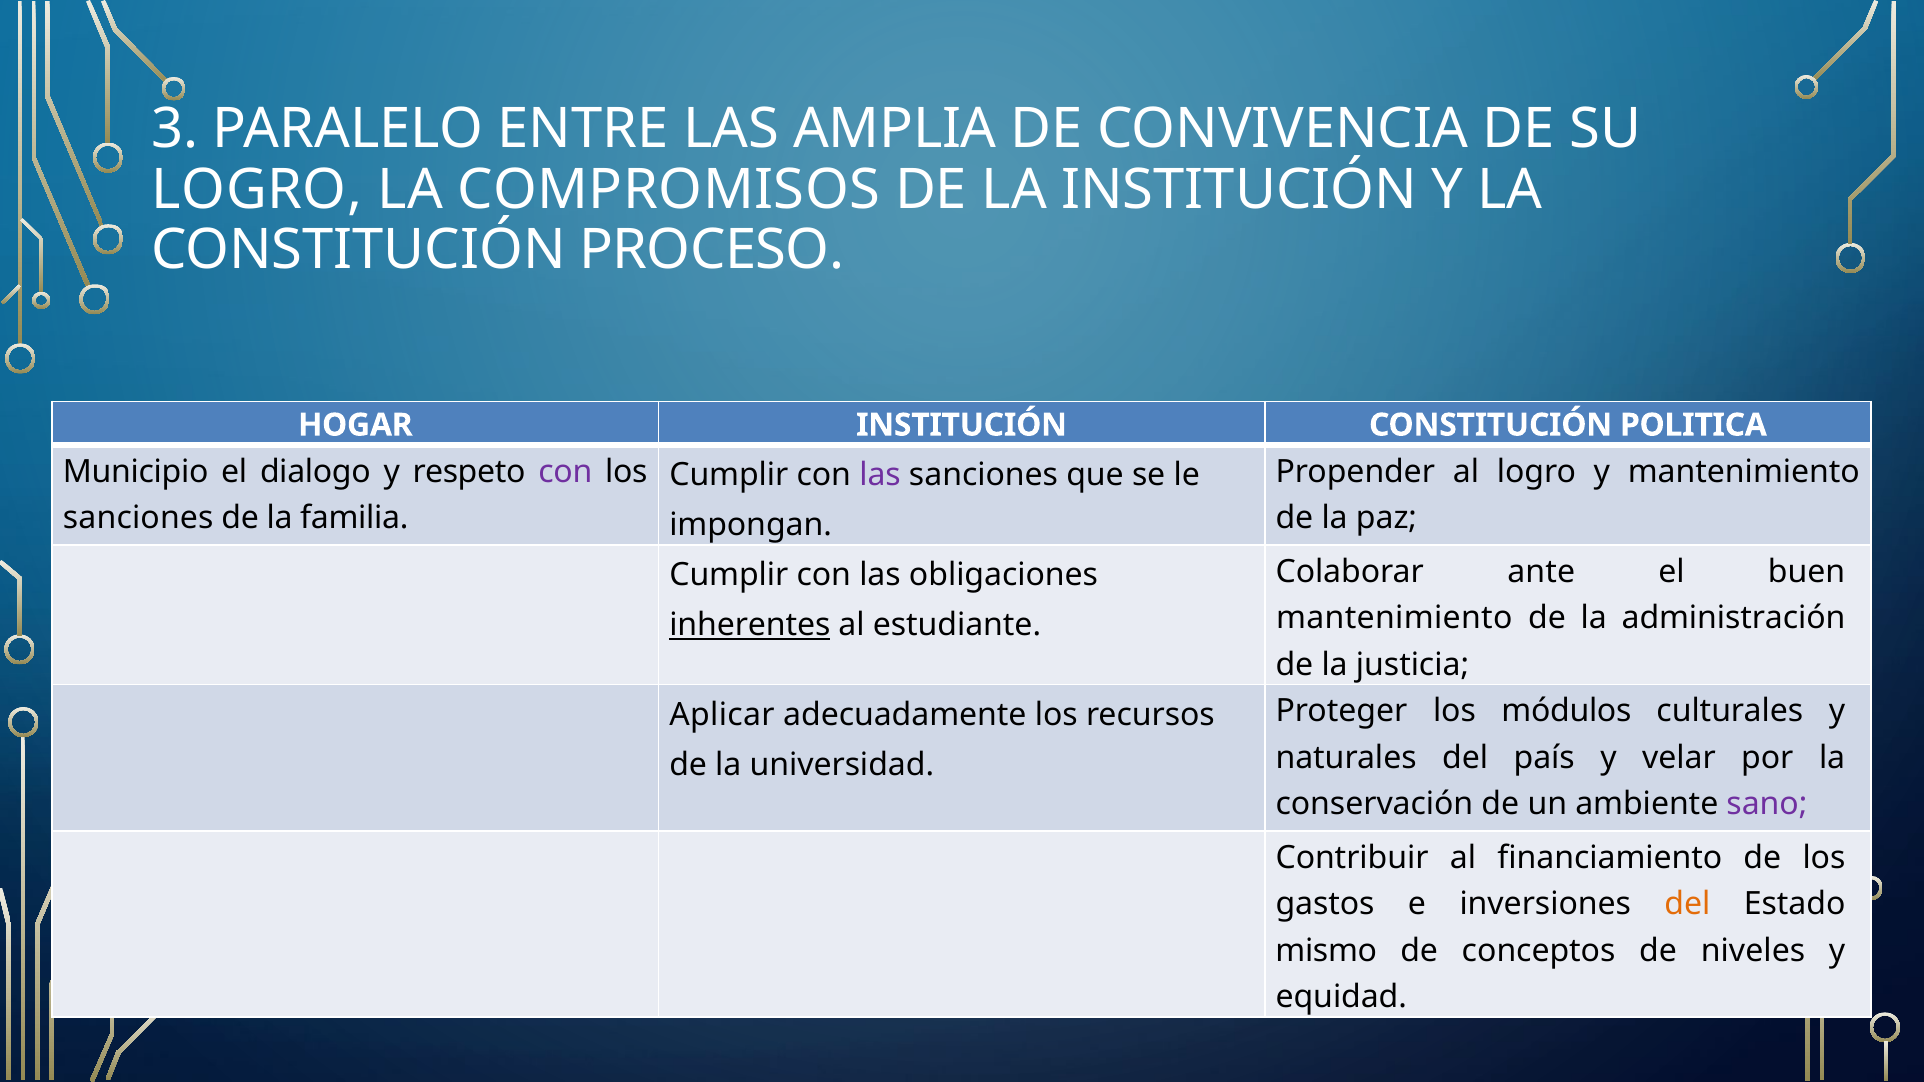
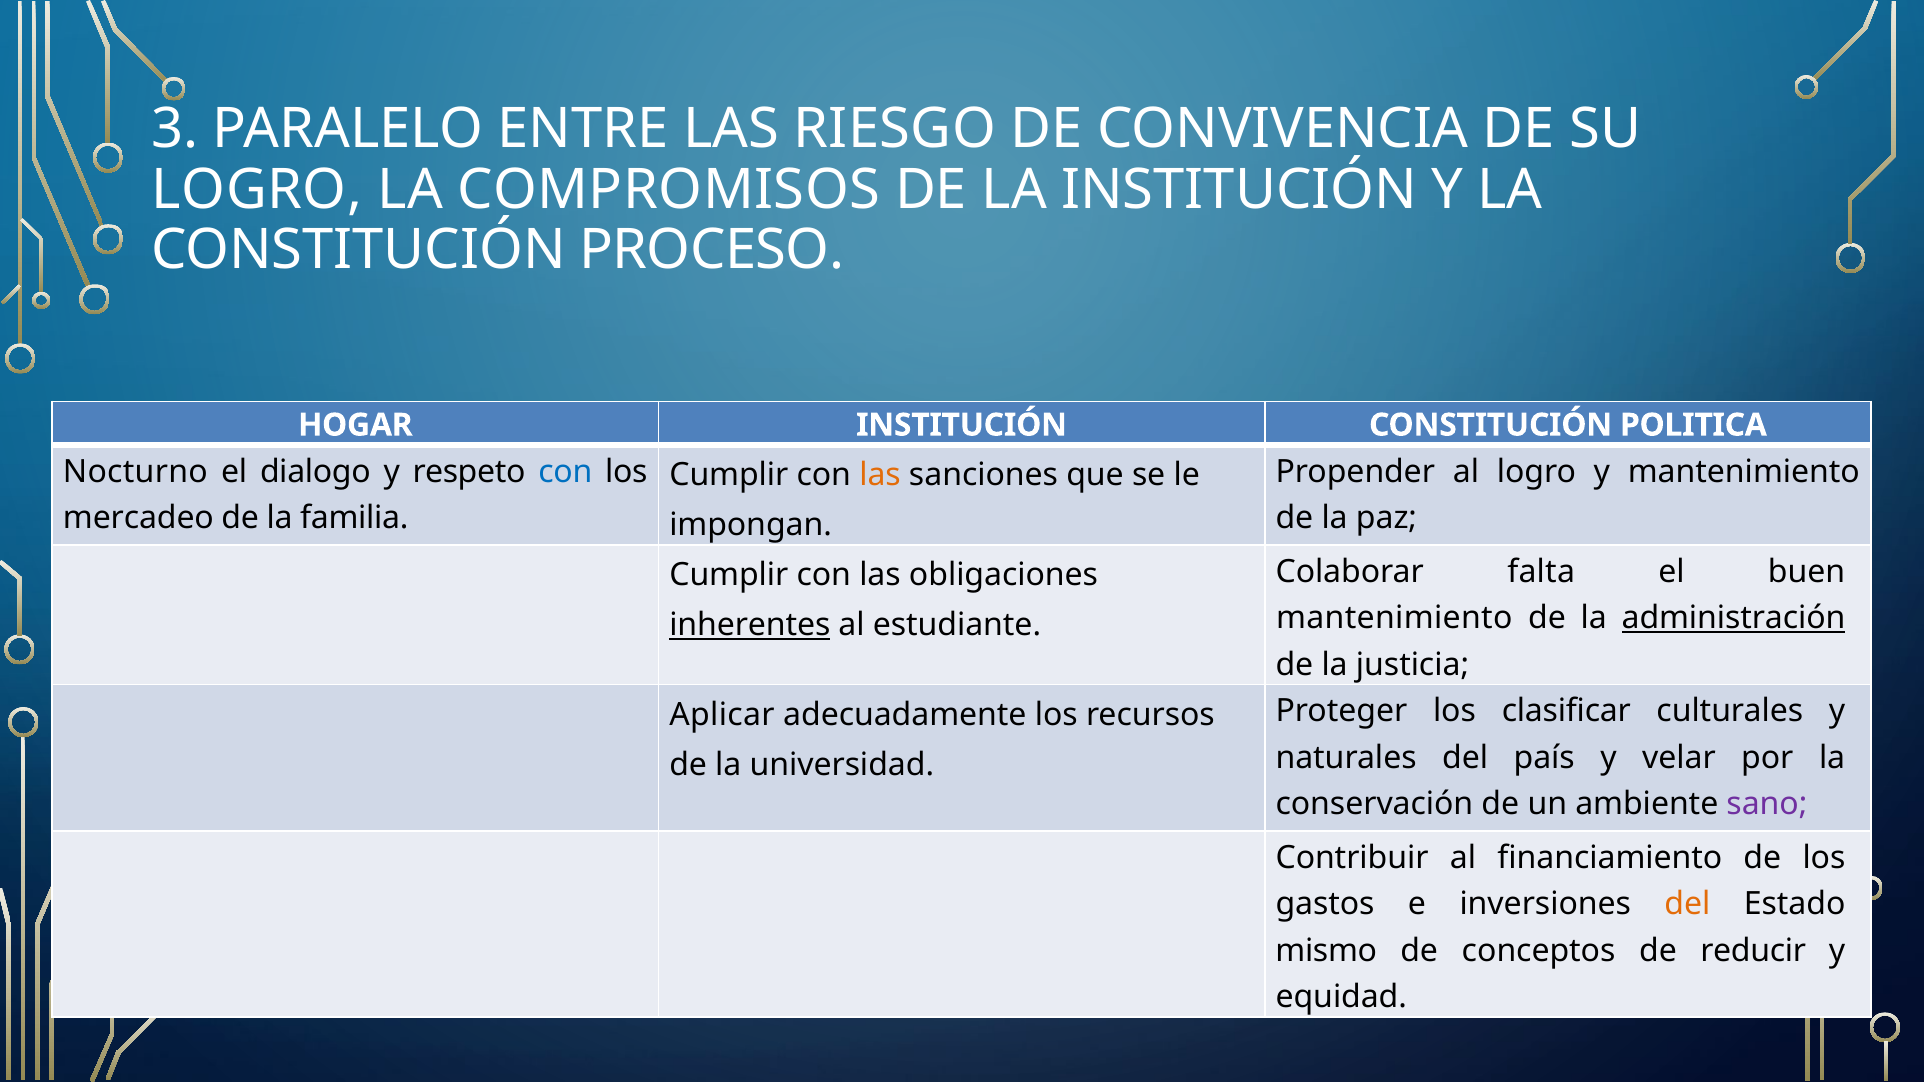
AMPLIA: AMPLIA -> RIESGO
Municipio: Municipio -> Nocturno
con at (565, 472) colour: purple -> blue
las at (880, 475) colour: purple -> orange
sanciones at (138, 518): sanciones -> mercadeo
ante: ante -> falta
administración underline: none -> present
módulos: módulos -> clasificar
niveles: niveles -> reducir
